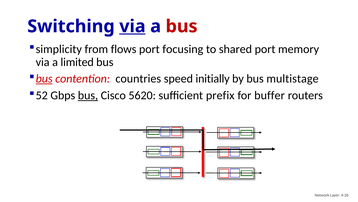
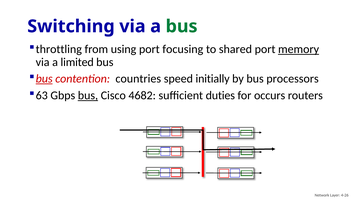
via at (132, 26) underline: present -> none
bus at (182, 26) colour: red -> green
simplicity: simplicity -> throttling
flows: flows -> using
memory underline: none -> present
multistage: multistage -> processors
52: 52 -> 63
5620: 5620 -> 4682
prefix: prefix -> duties
buffer: buffer -> occurs
